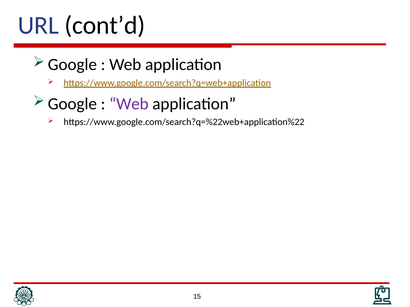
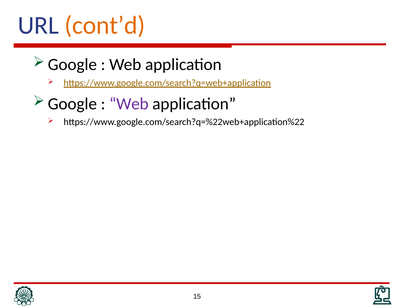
cont’d colour: black -> orange
